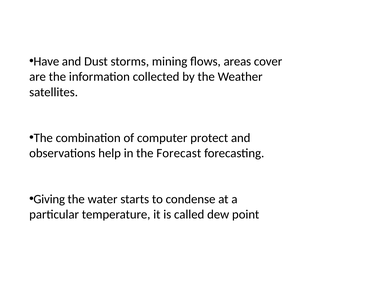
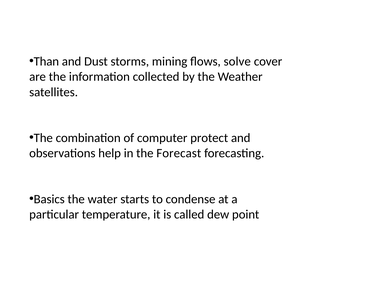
Have: Have -> Than
areas: areas -> solve
Giving: Giving -> Basics
